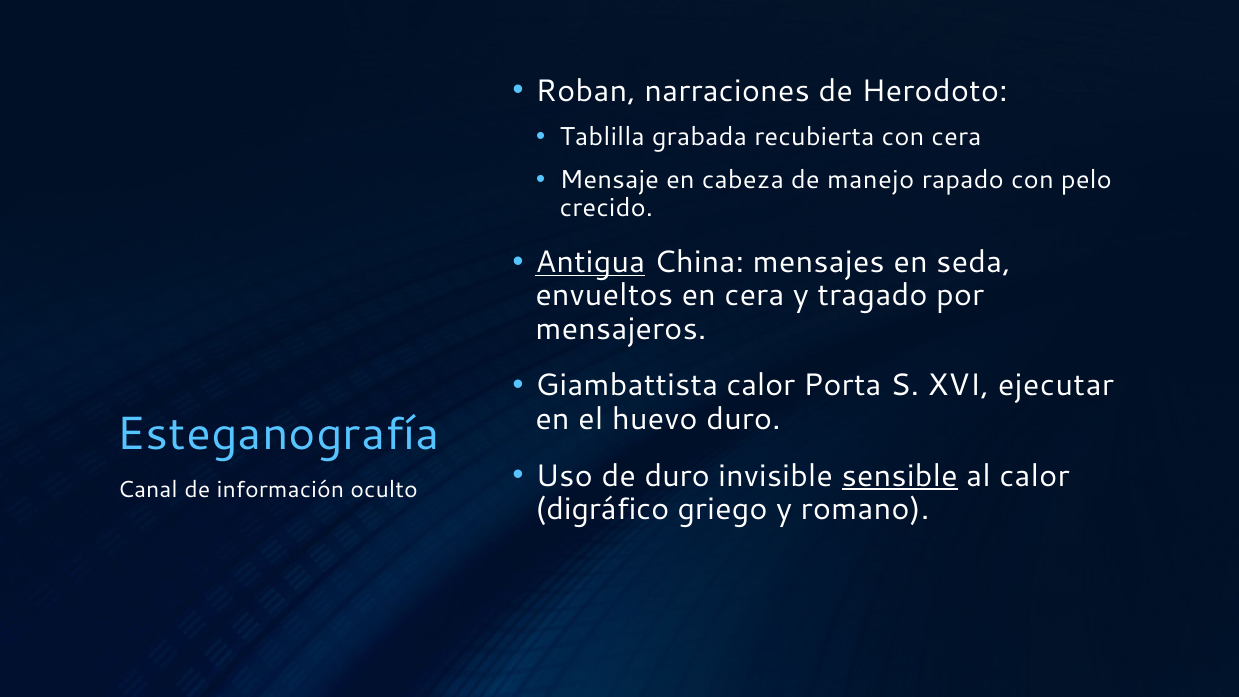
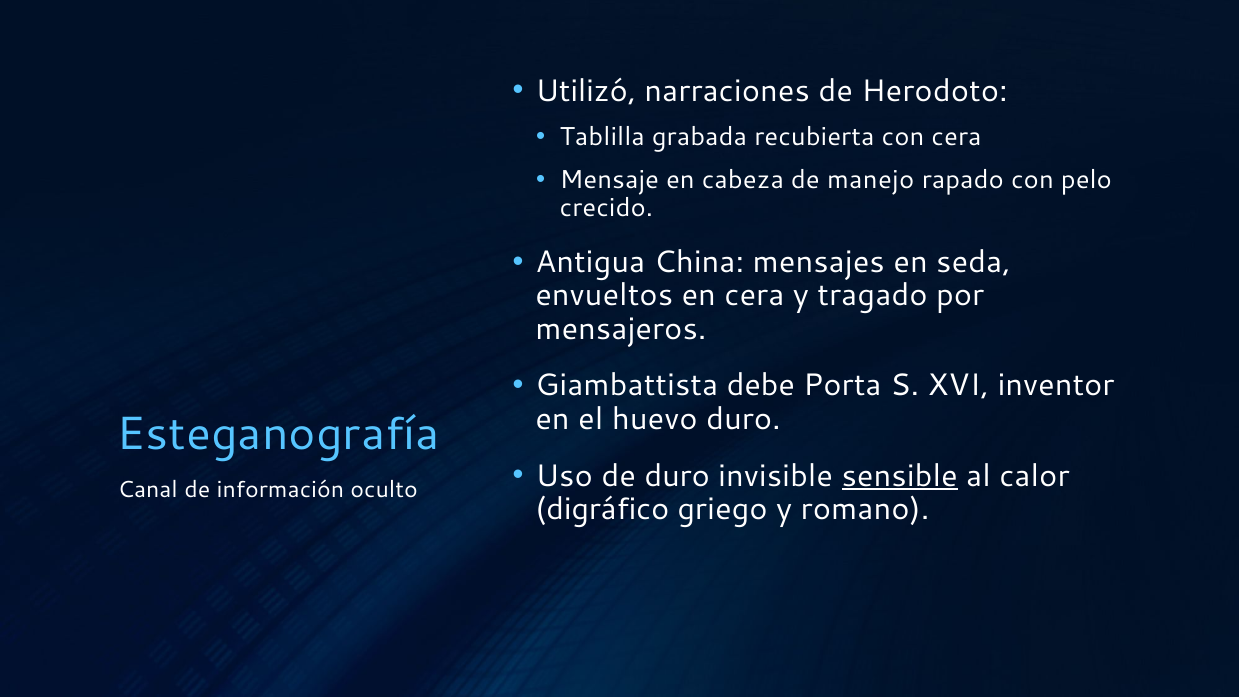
Roban: Roban -> Utilizó
Antigua underline: present -> none
Giambattista calor: calor -> debe
ejecutar: ejecutar -> inventor
